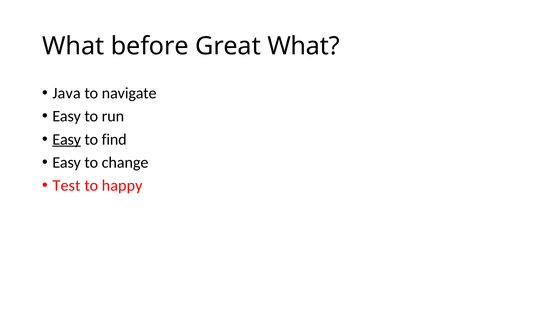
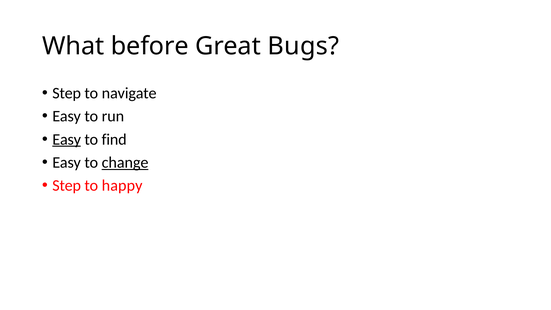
Great What: What -> Bugs
Java at (67, 93): Java -> Step
change underline: none -> present
Test at (67, 186): Test -> Step
